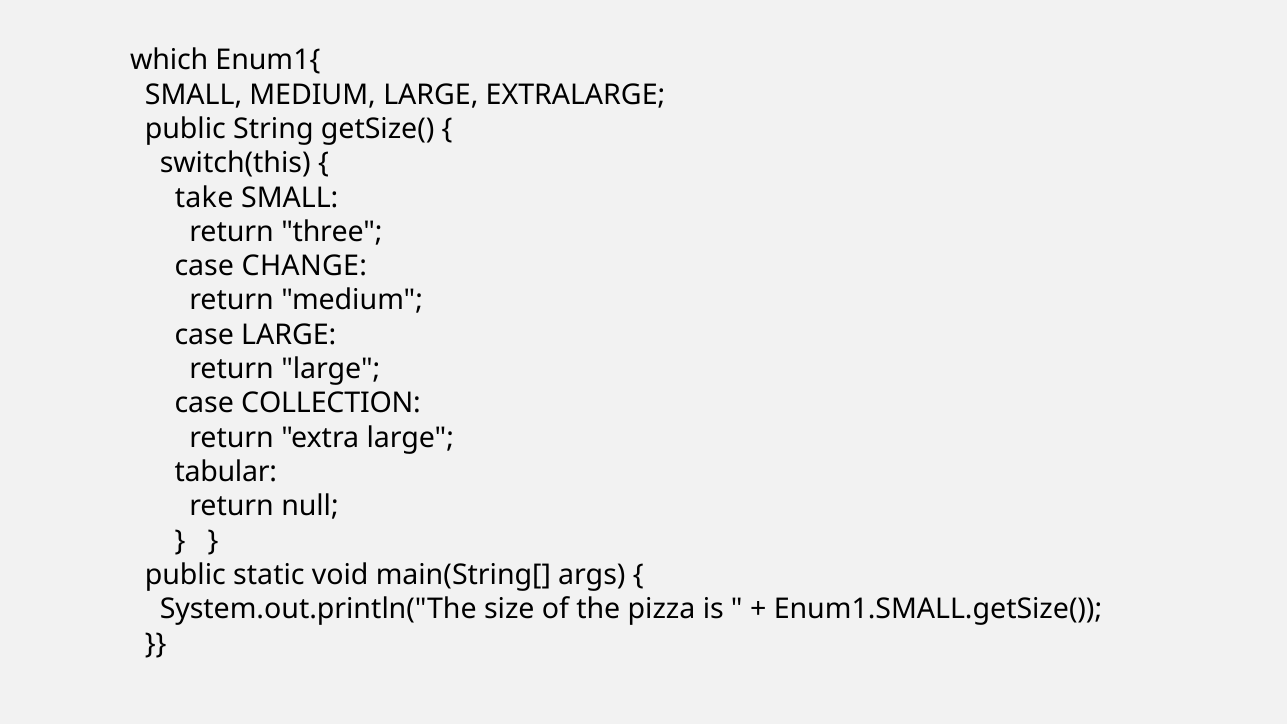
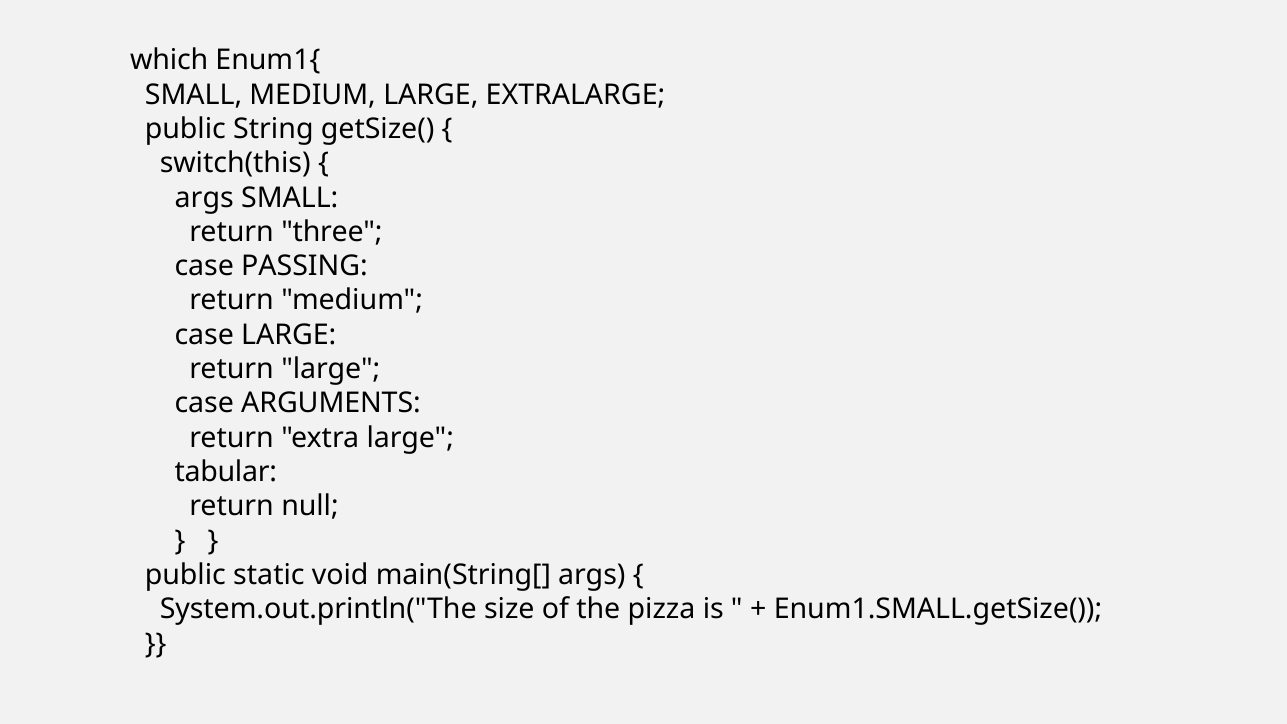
take at (204, 198): take -> args
CHANGE: CHANGE -> PASSING
COLLECTION: COLLECTION -> ARGUMENTS
